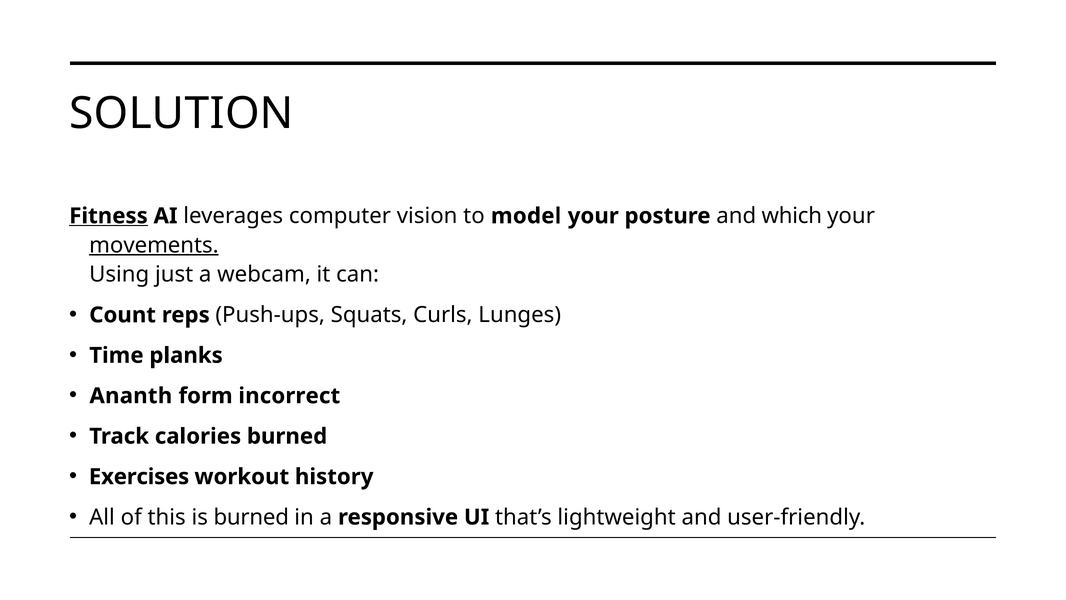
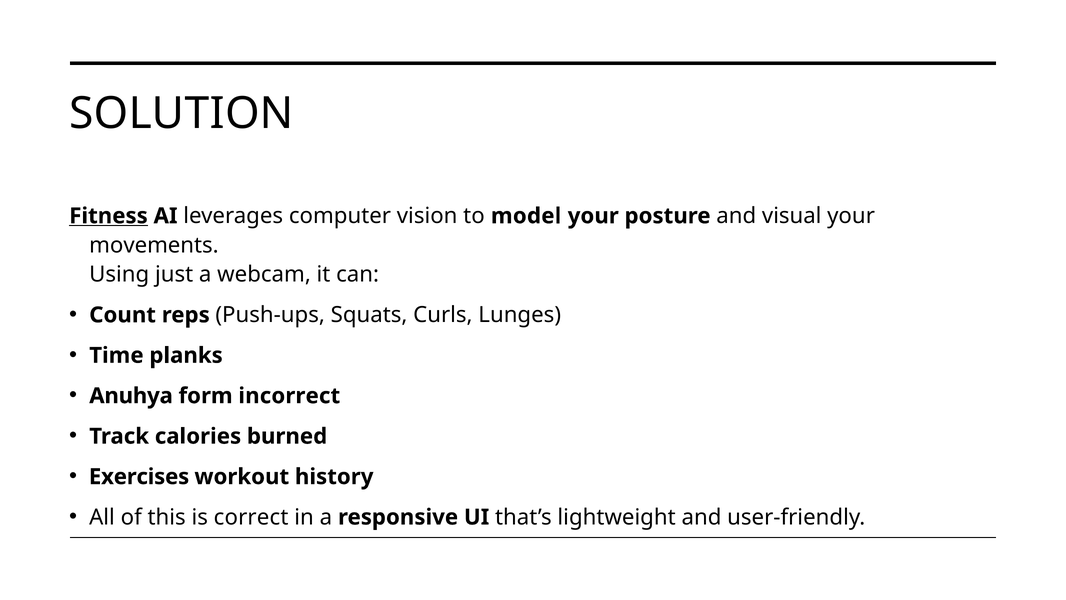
which: which -> visual
movements underline: present -> none
Ananth: Ananth -> Anuhya
is burned: burned -> correct
